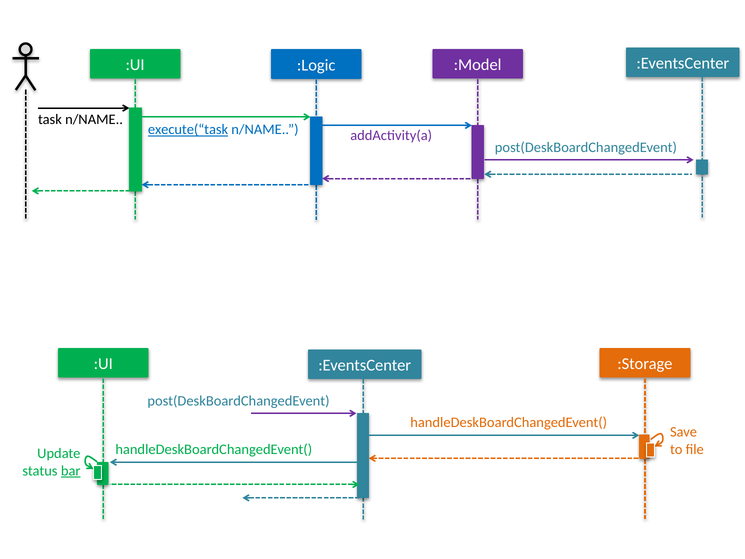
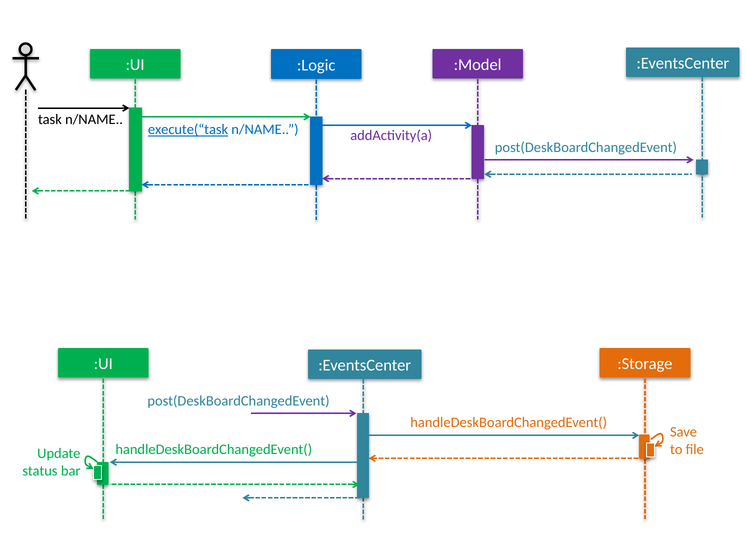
bar underline: present -> none
